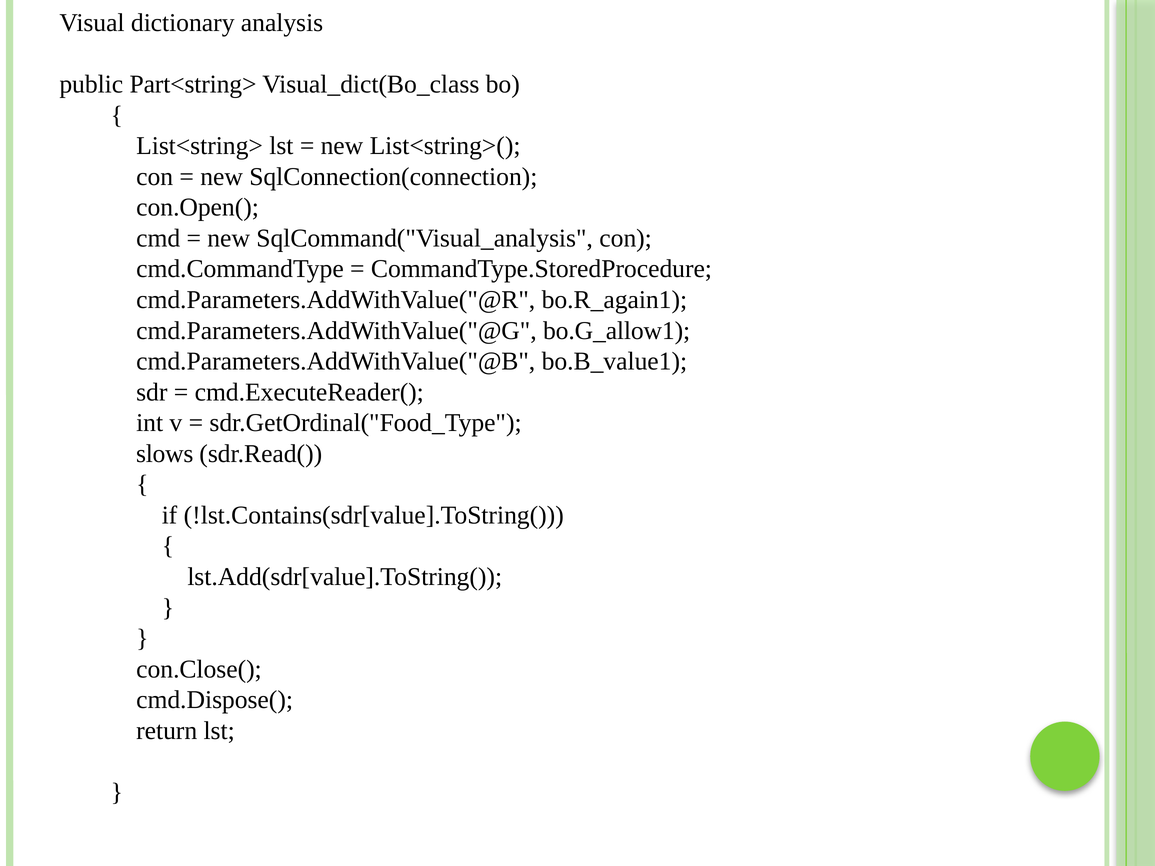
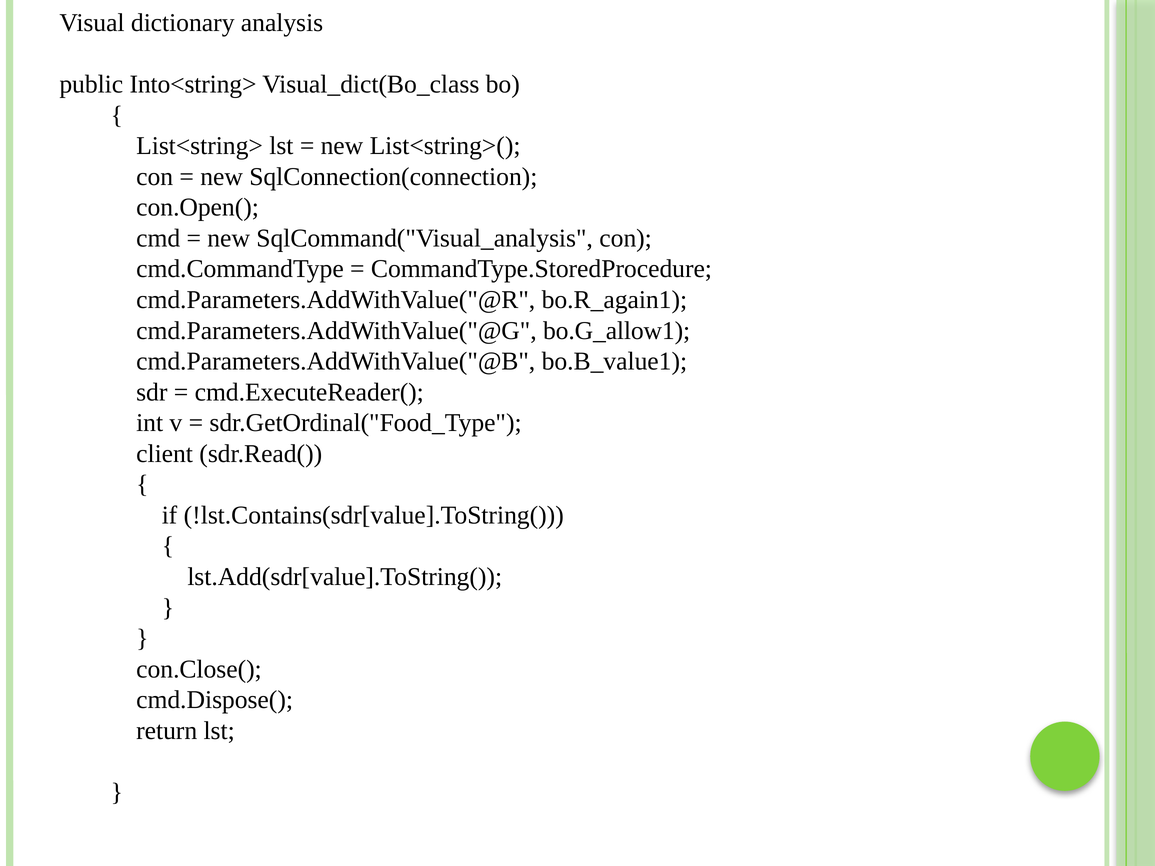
Part<string>: Part<string> -> Into<string>
slows: slows -> client
